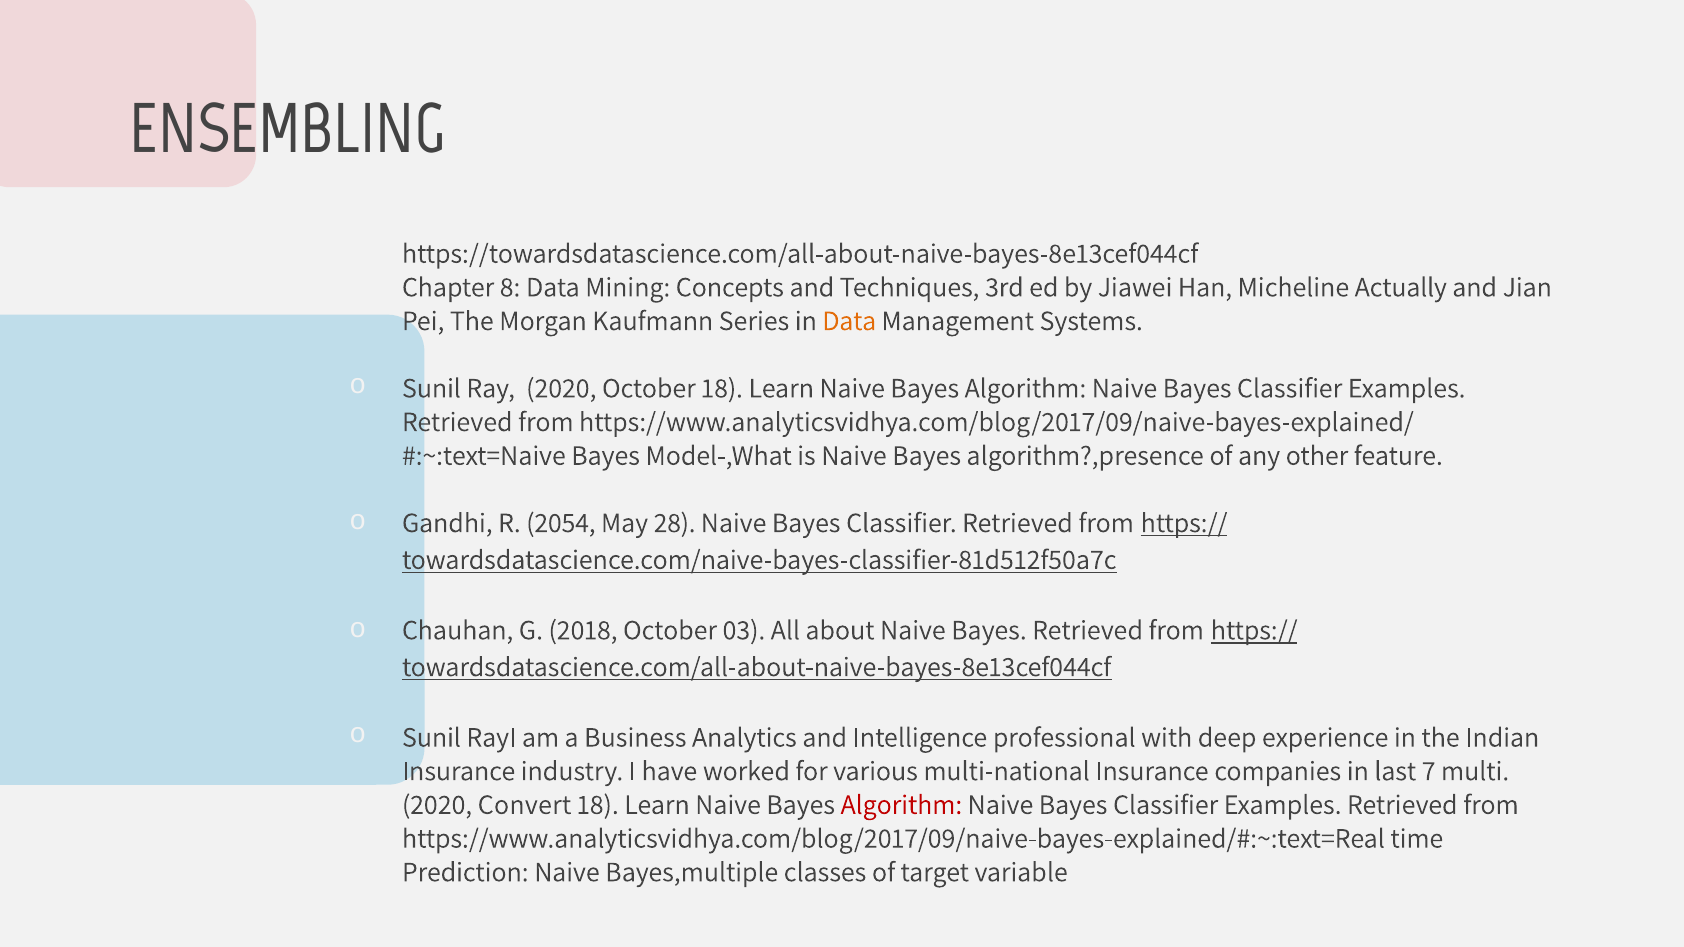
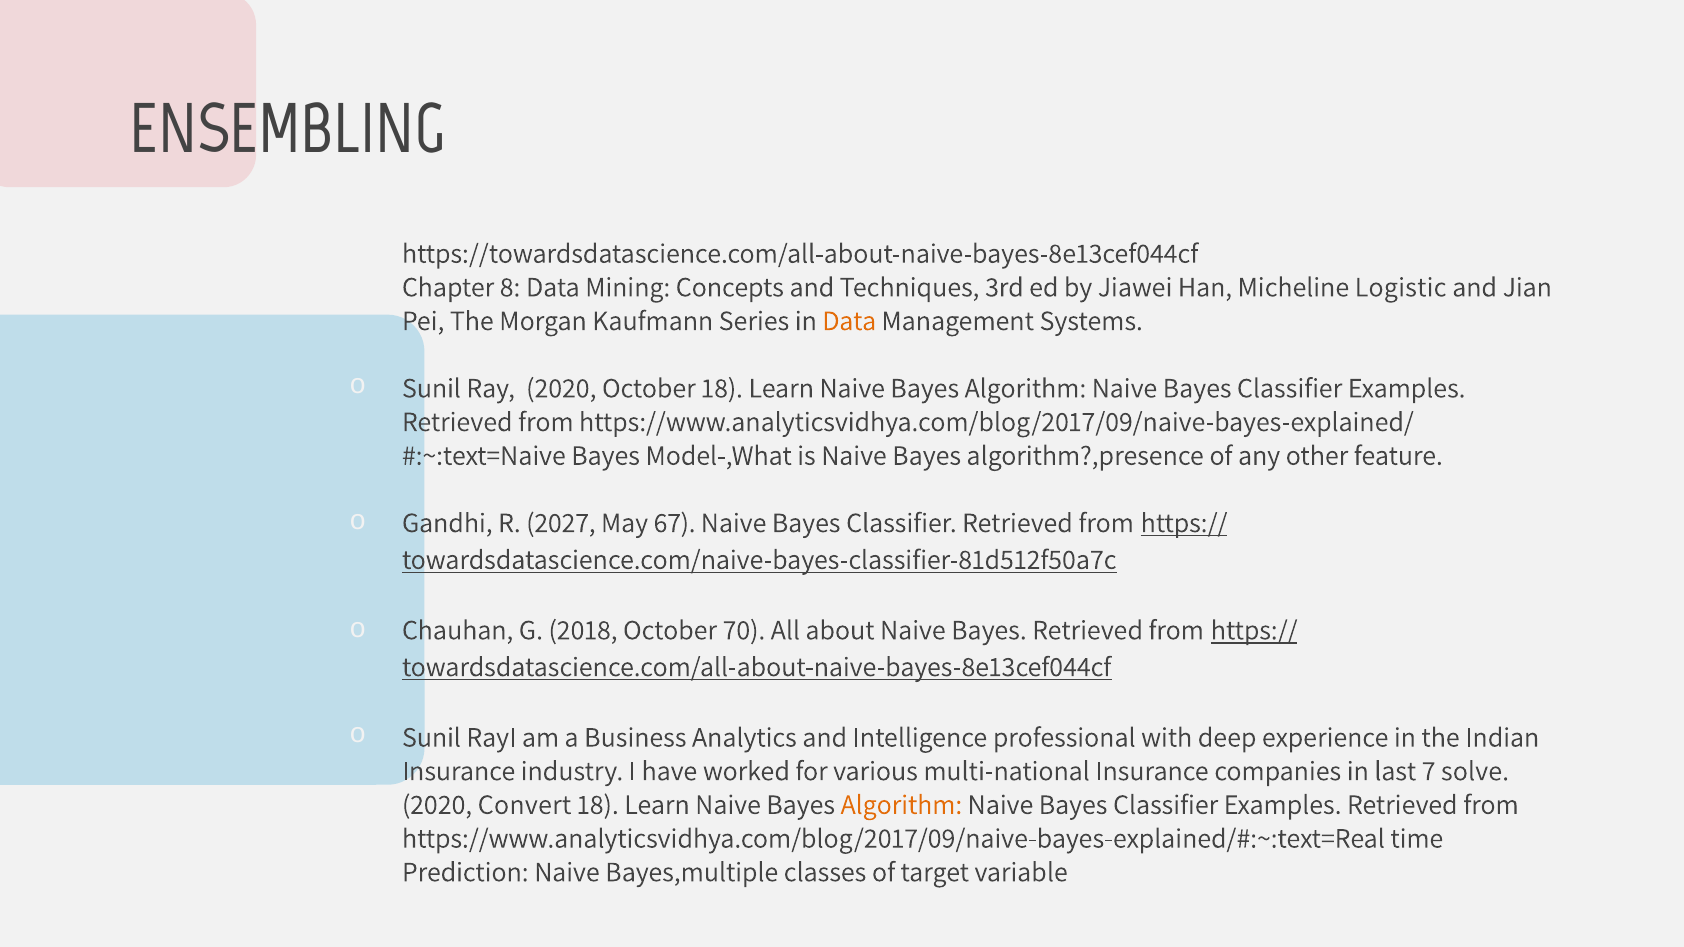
Actually: Actually -> Logistic
2054: 2054 -> 2027
28: 28 -> 67
03: 03 -> 70
multi: multi -> solve
Algorithm at (901, 805) colour: red -> orange
